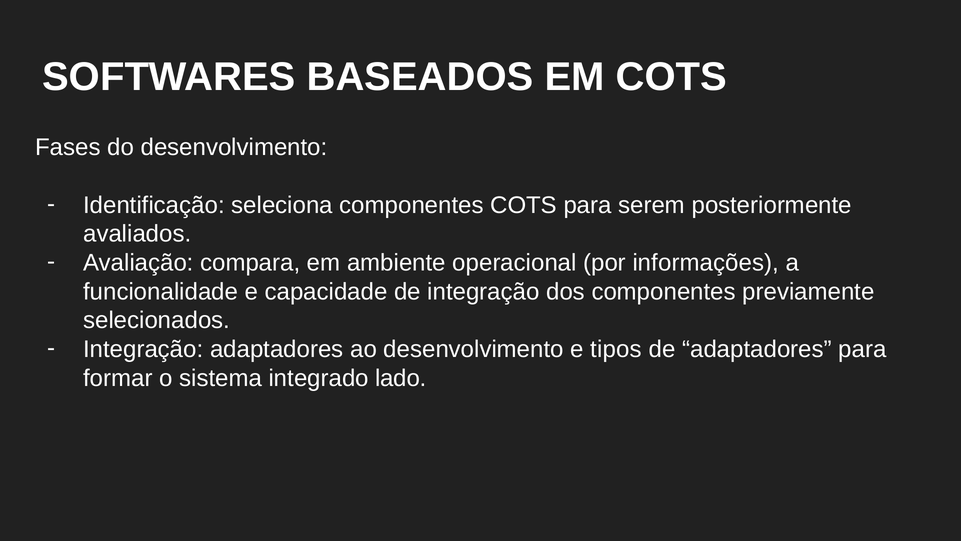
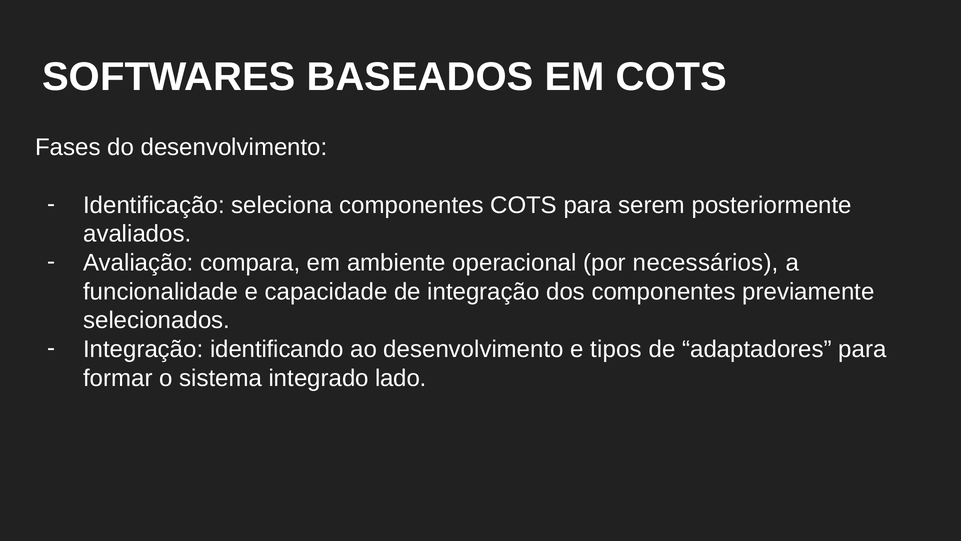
informações: informações -> necessários
Integração adaptadores: adaptadores -> identificando
